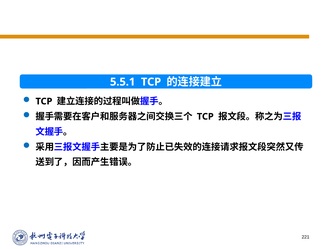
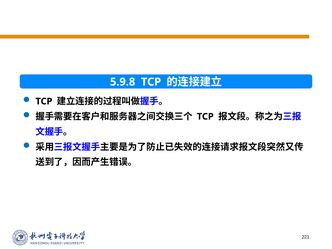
5.5.1: 5.5.1 -> 5.9.8
